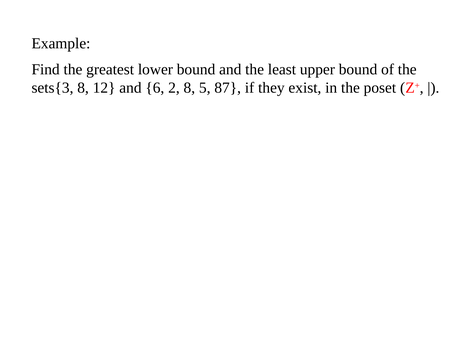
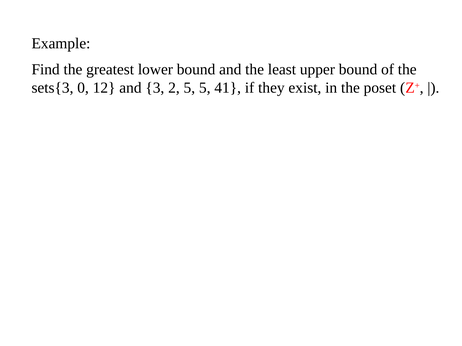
sets{3 8: 8 -> 0
6: 6 -> 3
2 8: 8 -> 5
87: 87 -> 41
